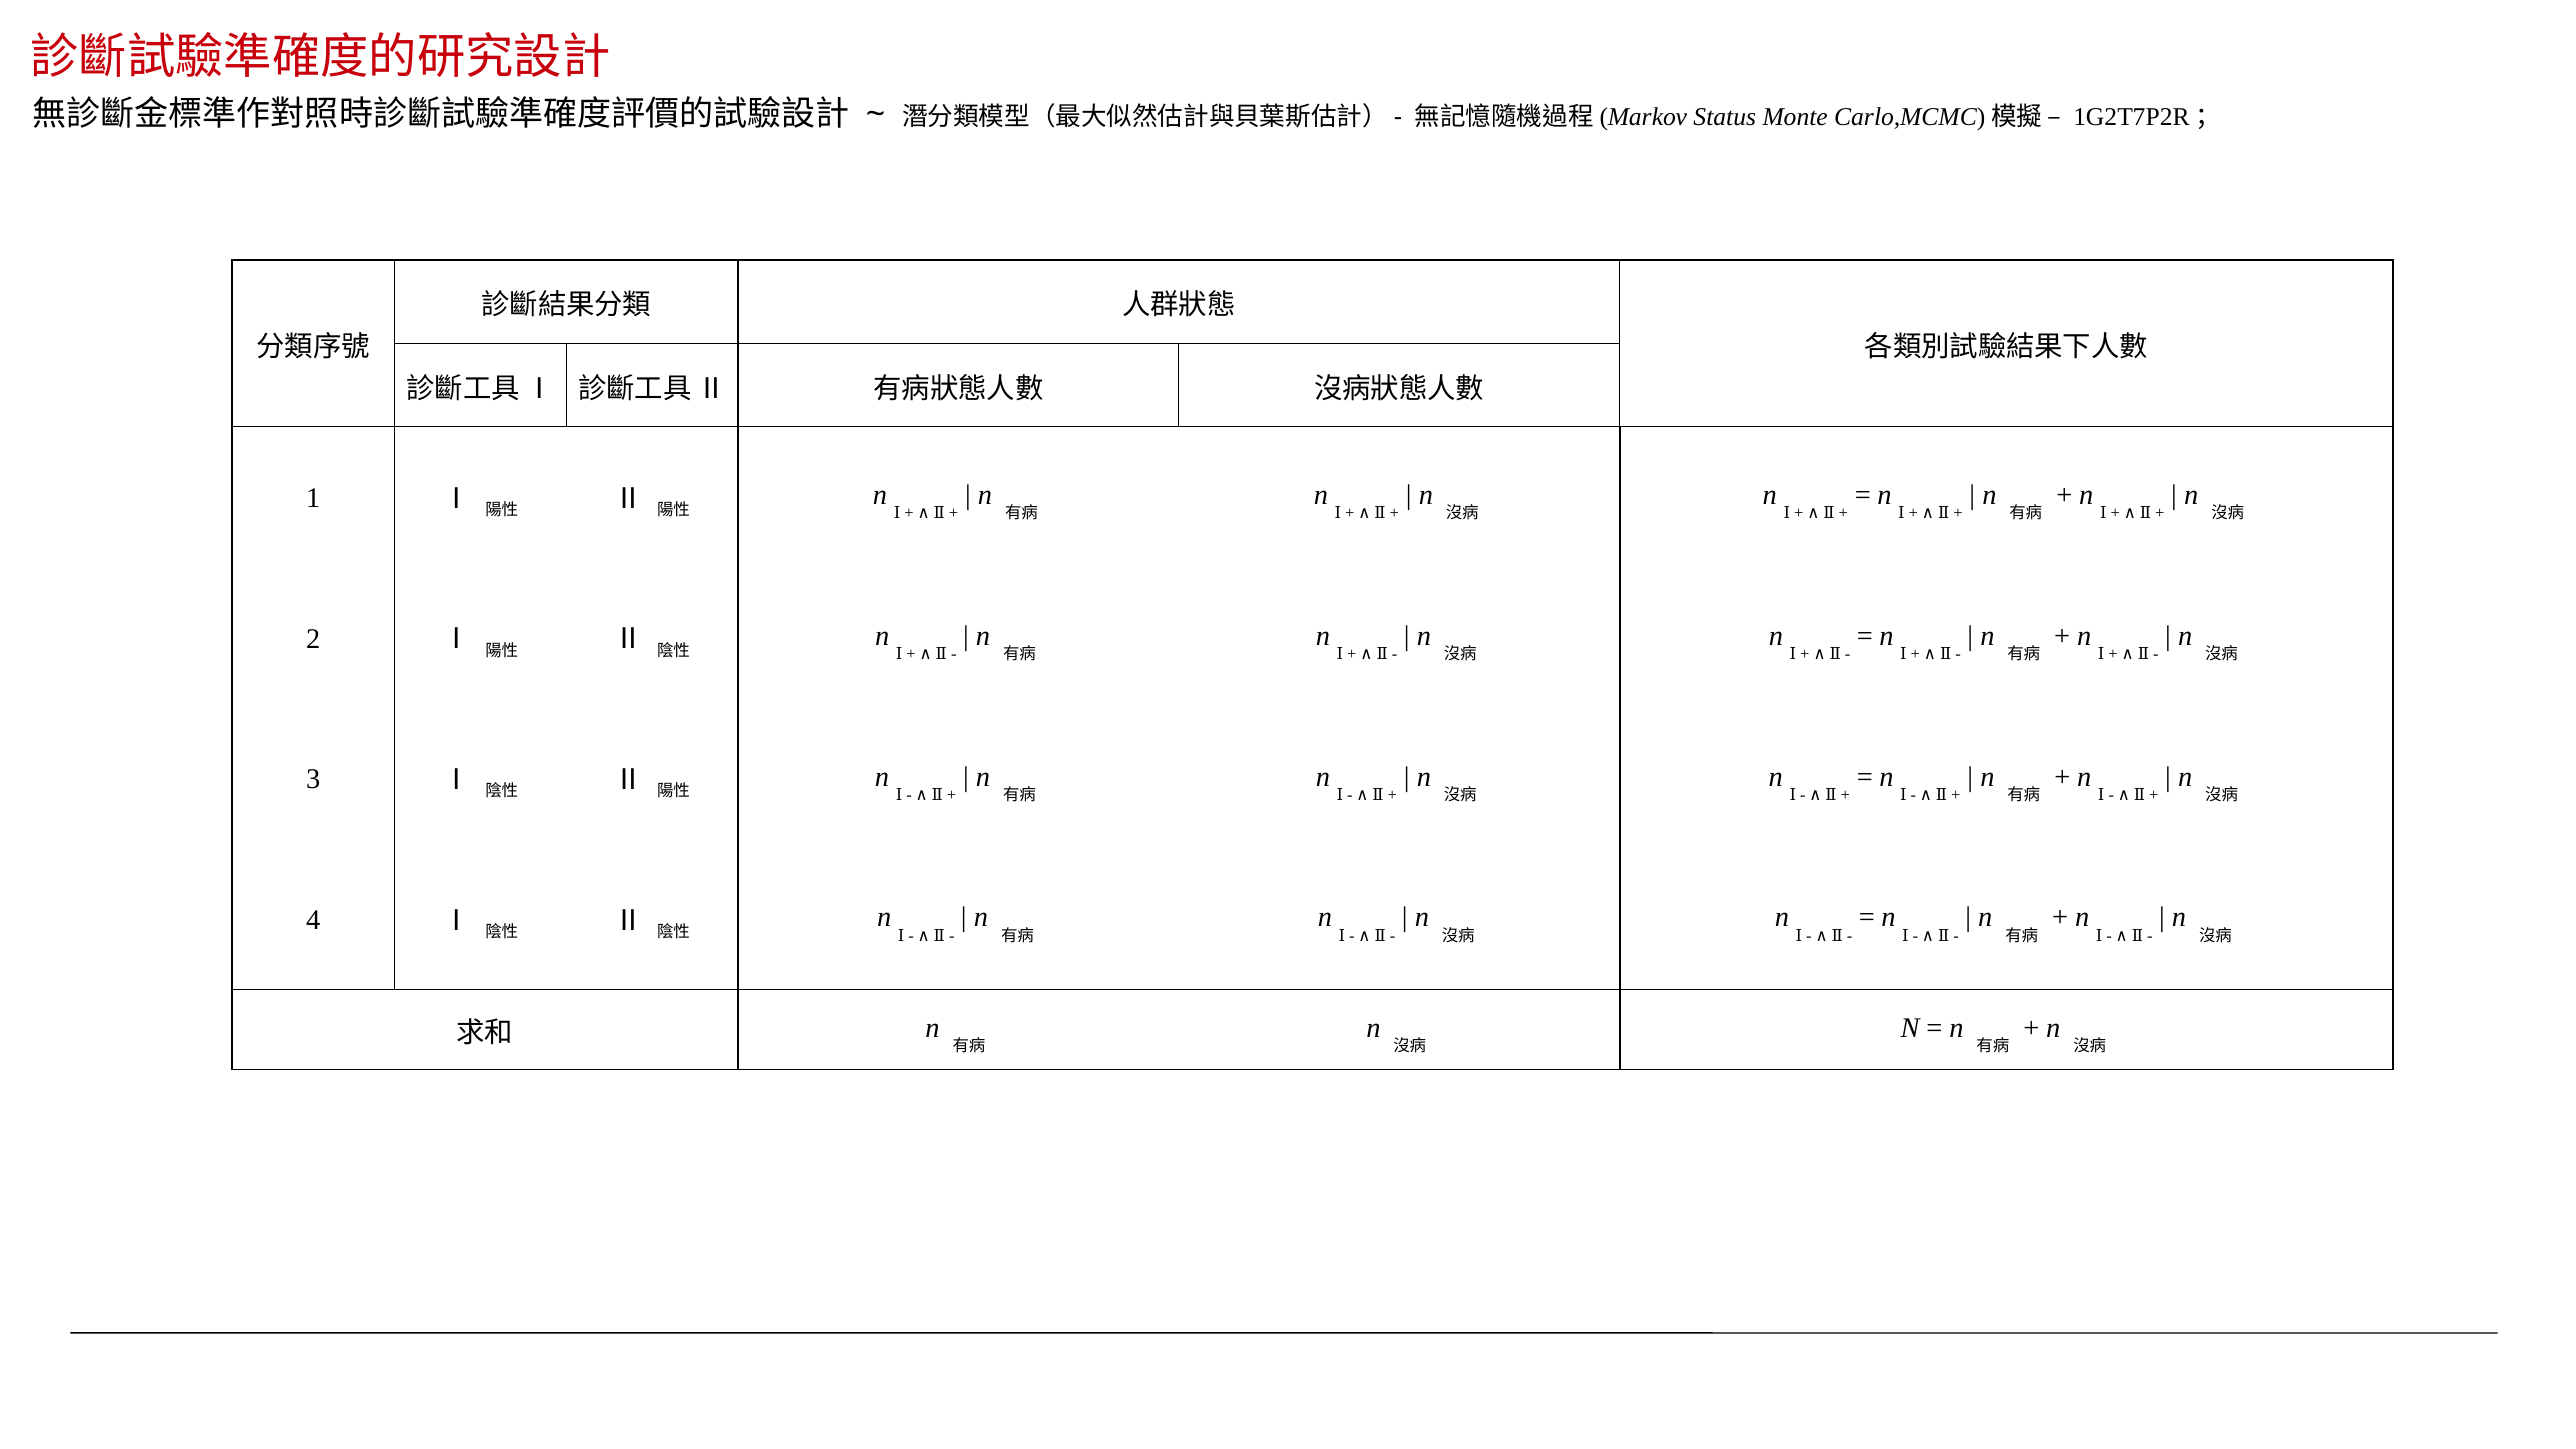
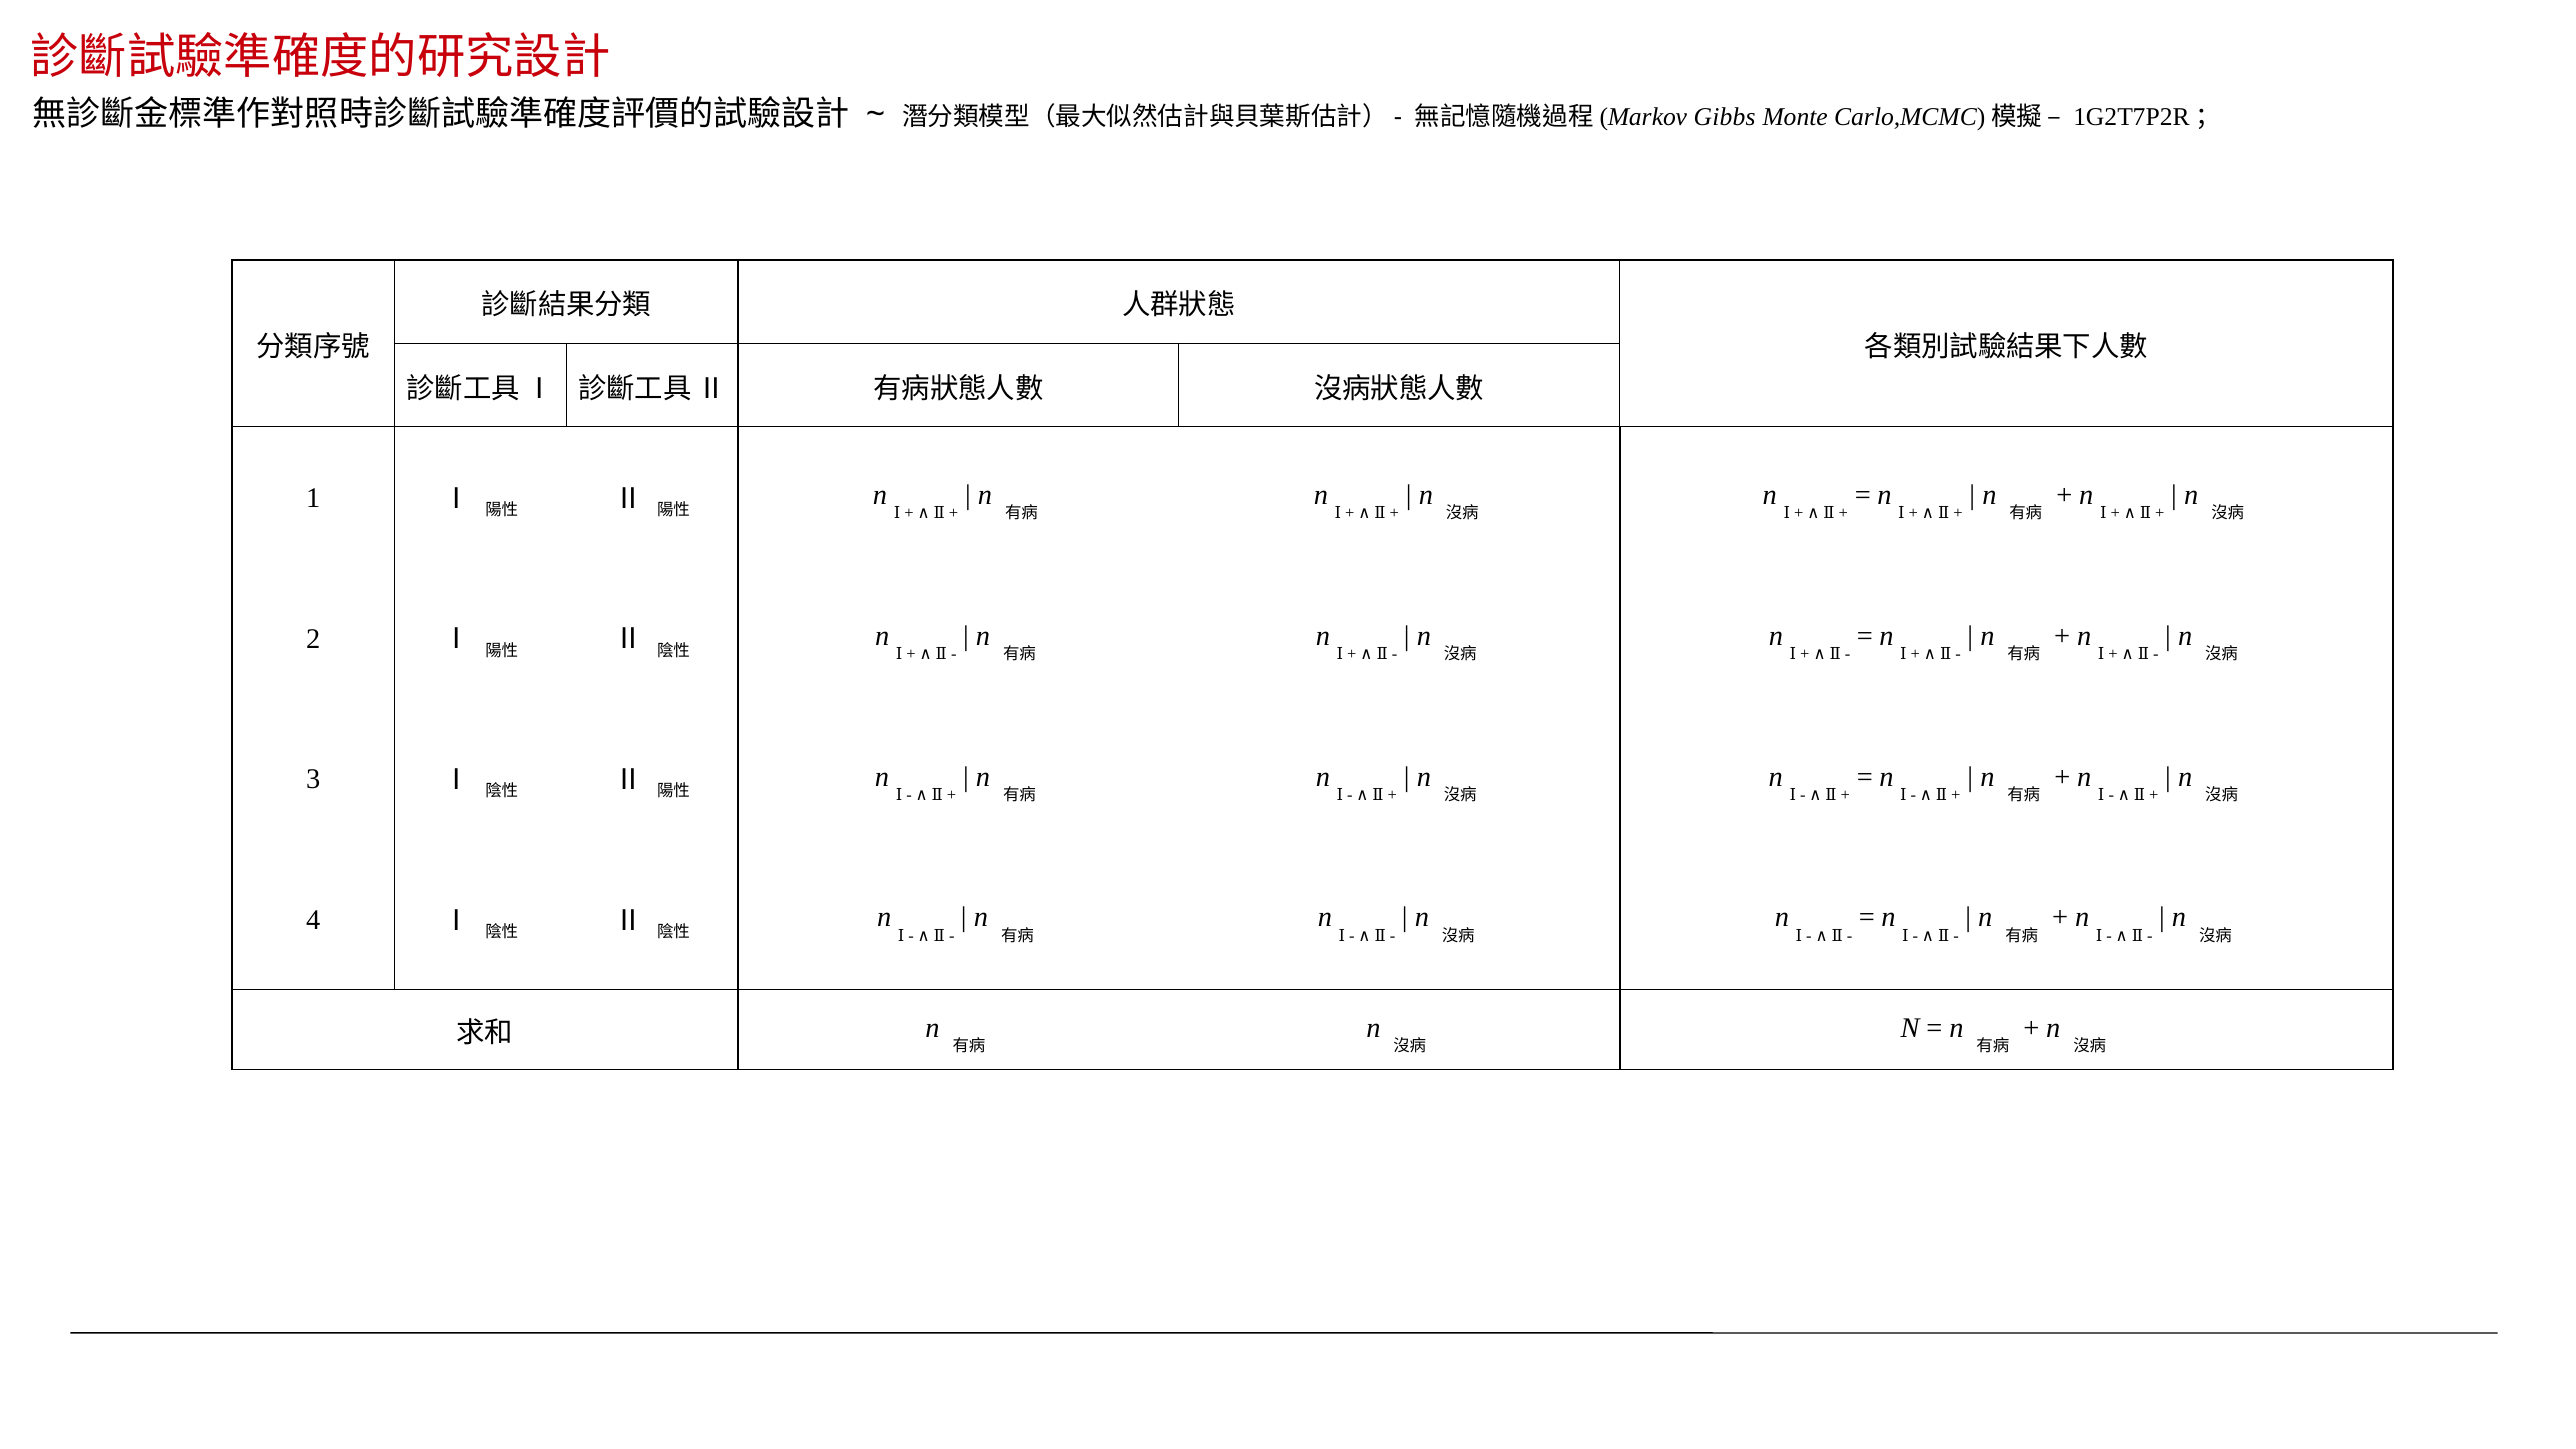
Status: Status -> Gibbs
